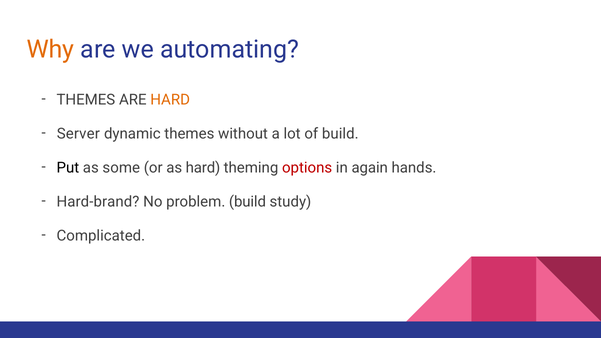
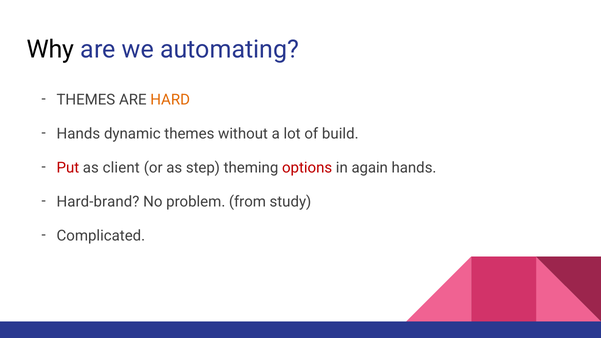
Why colour: orange -> black
Server at (78, 134): Server -> Hands
Put colour: black -> red
some: some -> client
as hard: hard -> step
problem build: build -> from
